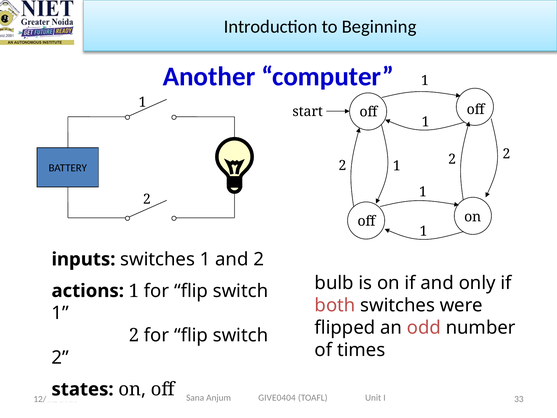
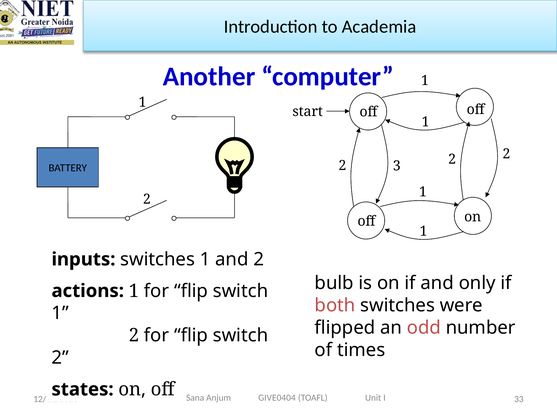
Beginning: Beginning -> Academia
1 at (397, 166): 1 -> 3
